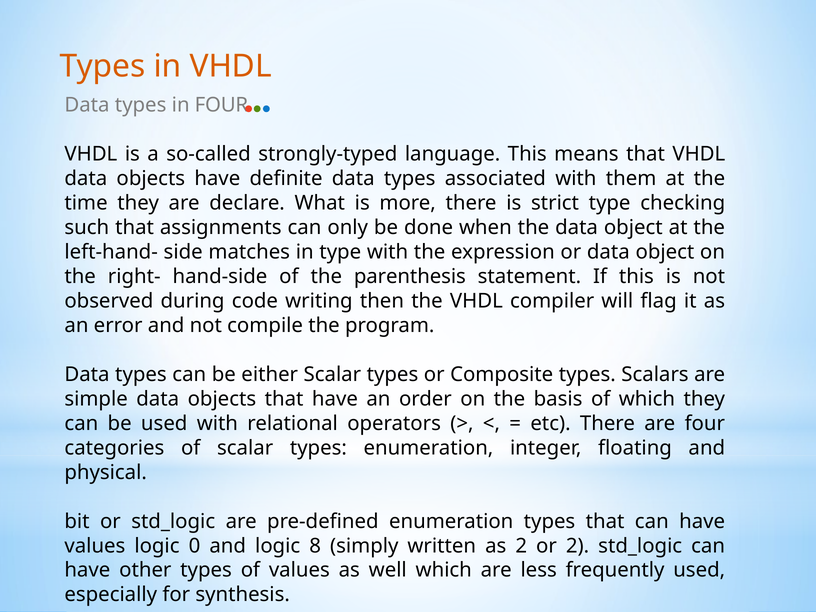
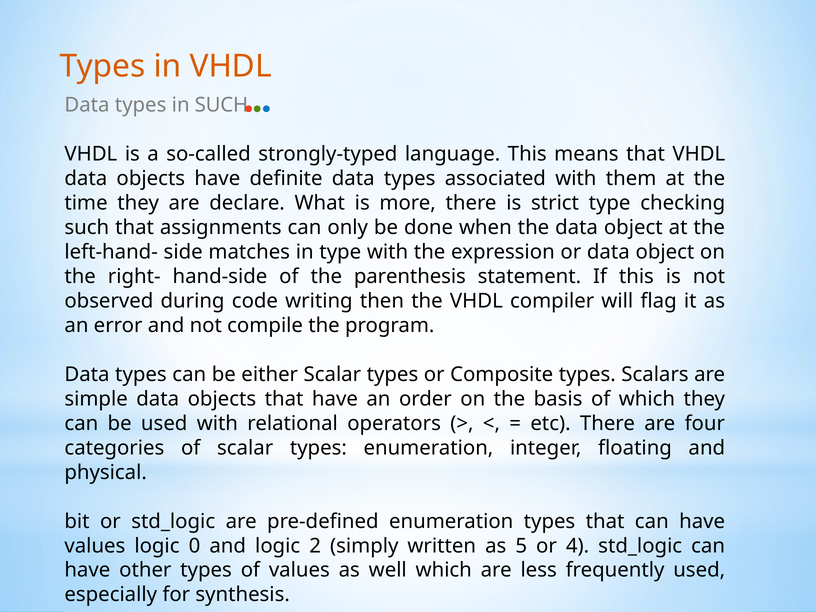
in FOUR: FOUR -> SUCH
8: 8 -> 2
as 2: 2 -> 5
or 2: 2 -> 4
